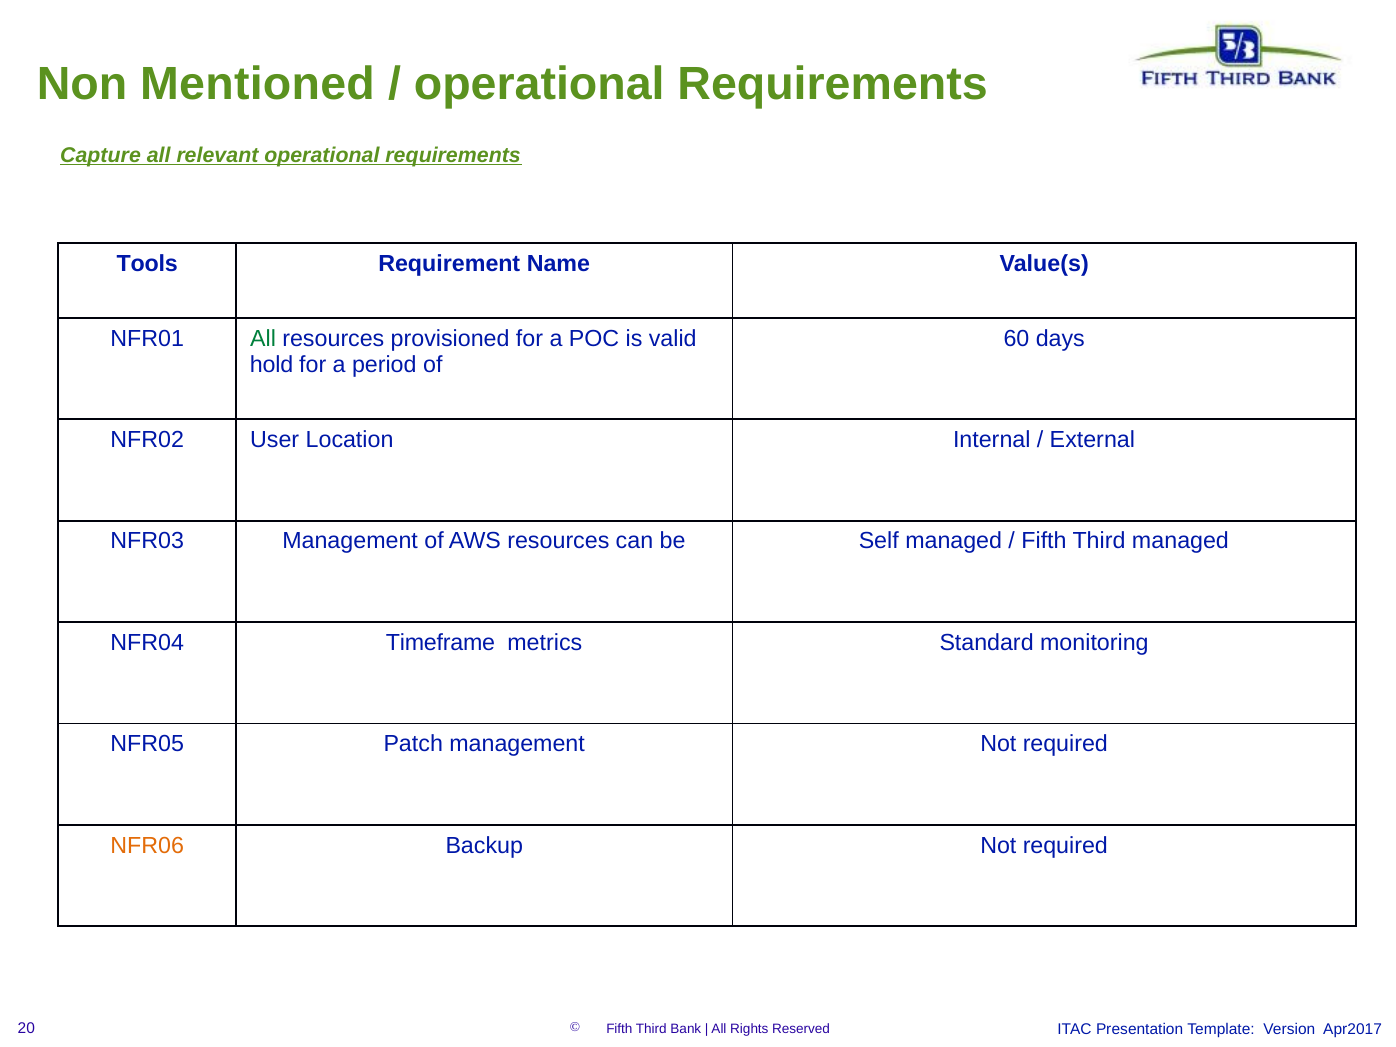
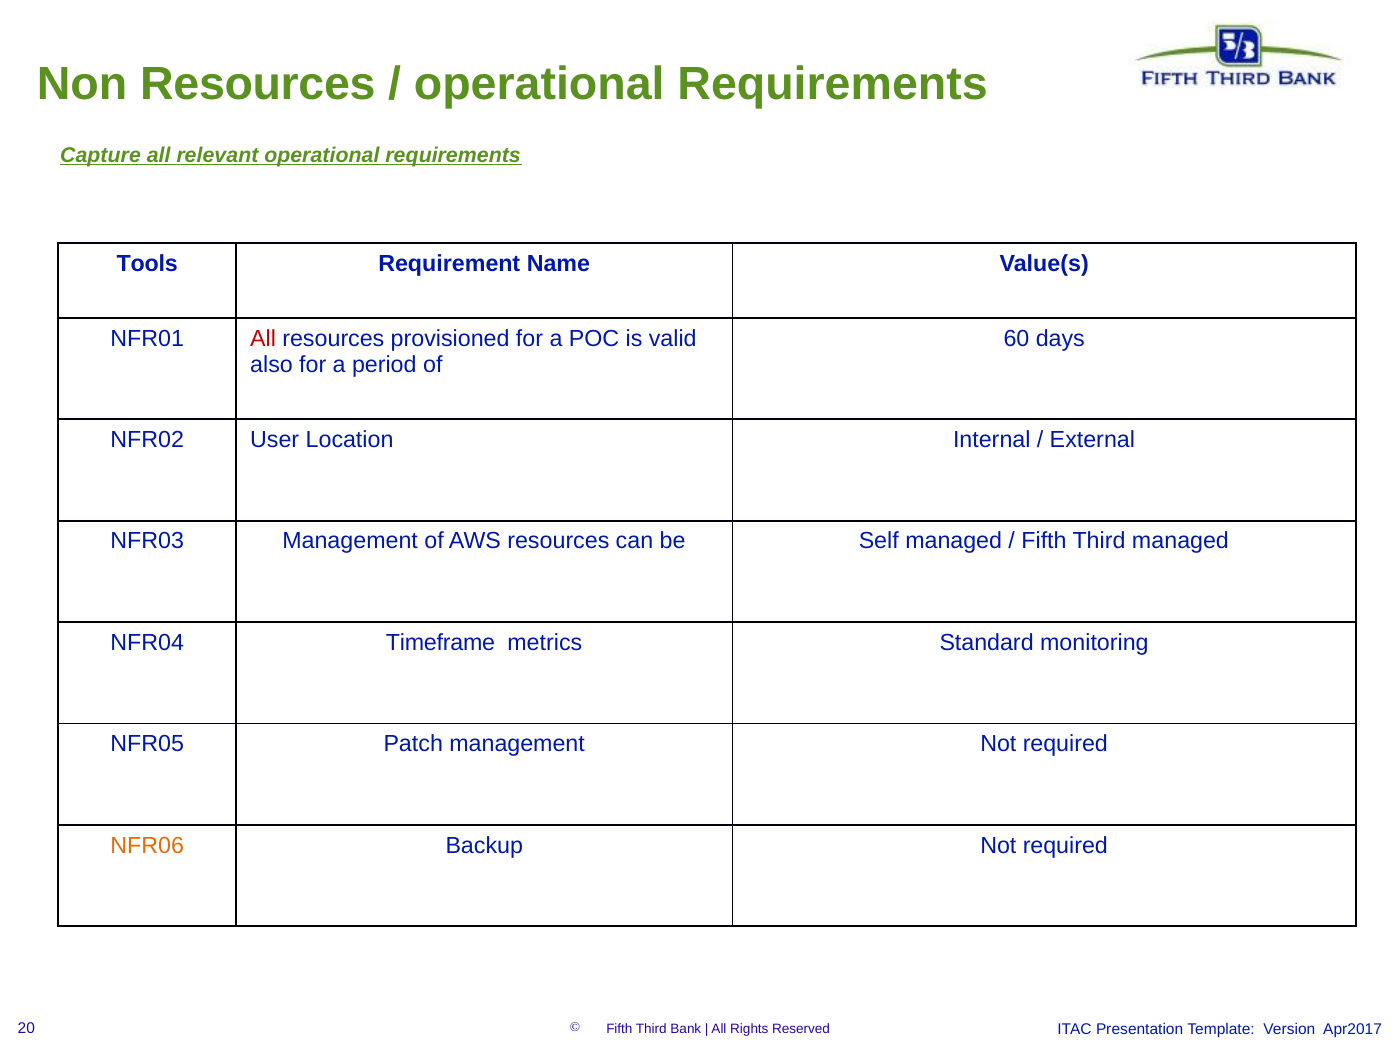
Non Mentioned: Mentioned -> Resources
All at (263, 338) colour: green -> red
hold: hold -> also
